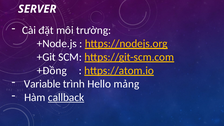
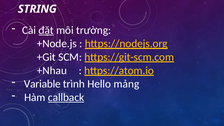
SERVER: SERVER -> STRING
đặt underline: none -> present
+Đồng: +Đồng -> +Nhau
